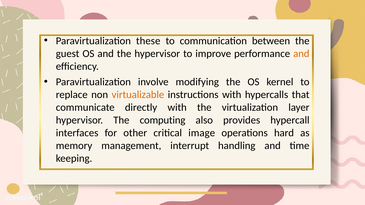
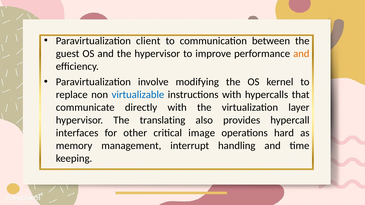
these: these -> client
virtualizable colour: orange -> blue
computing: computing -> translating
